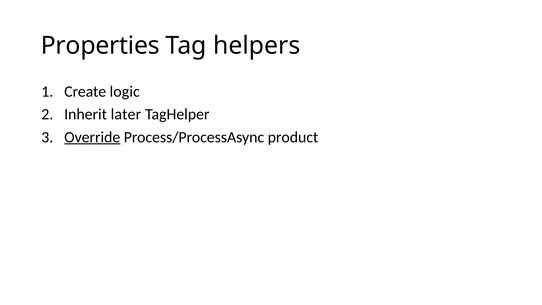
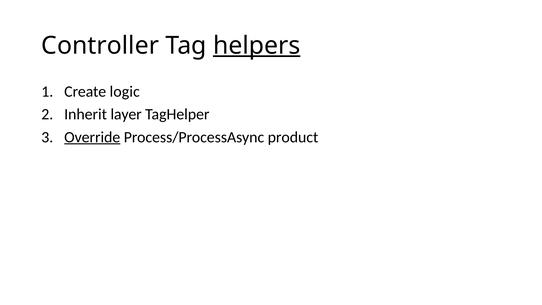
Properties: Properties -> Controller
helpers underline: none -> present
later: later -> layer
